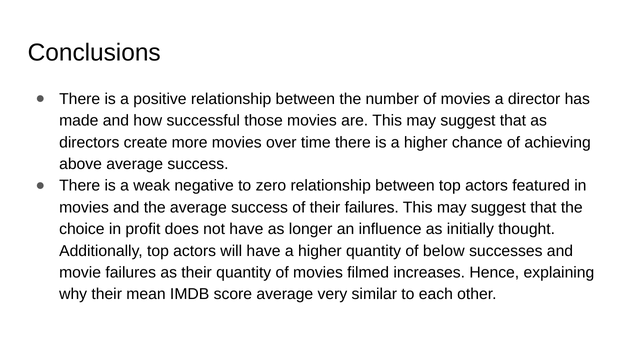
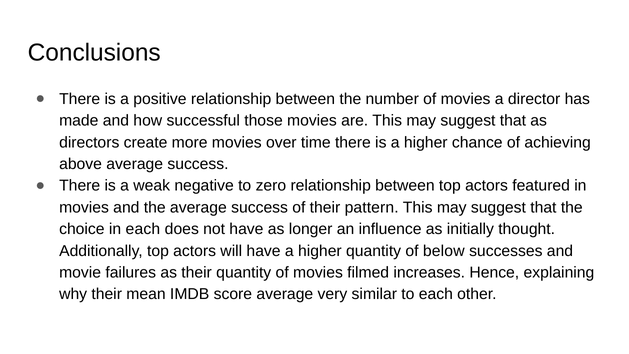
their failures: failures -> pattern
in profit: profit -> each
